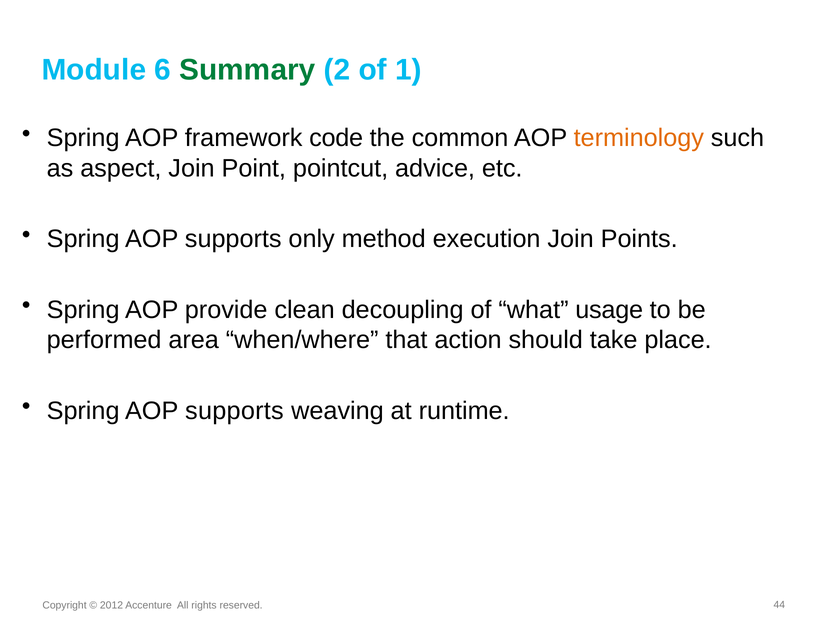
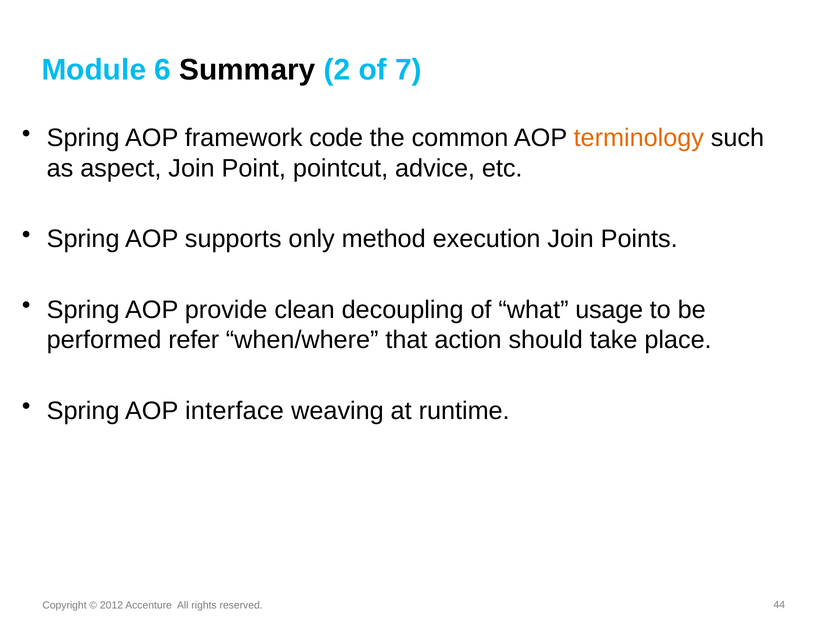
Summary colour: green -> black
1: 1 -> 7
area: area -> refer
supports at (234, 411): supports -> interface
